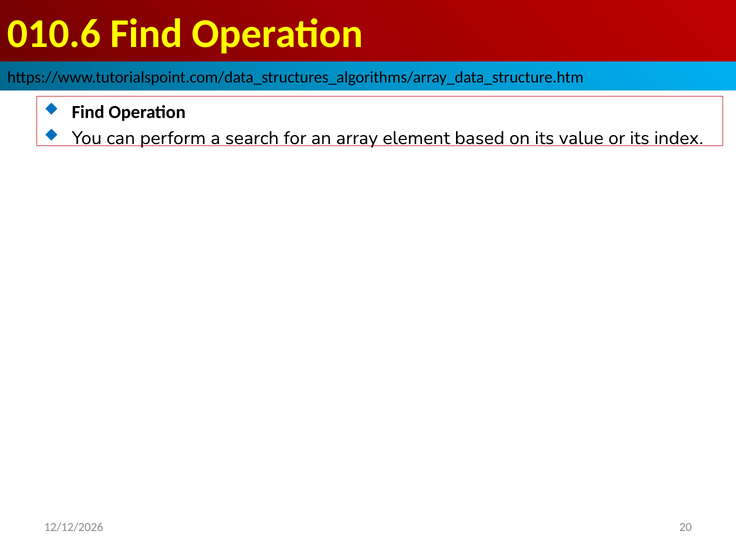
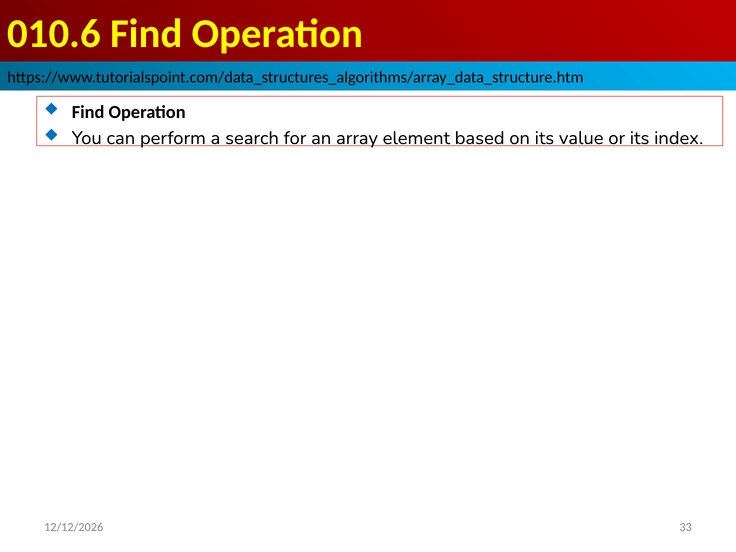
20: 20 -> 33
